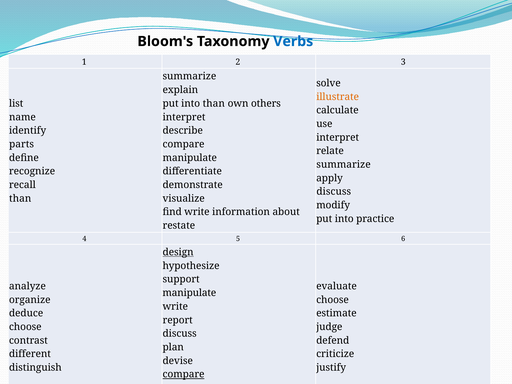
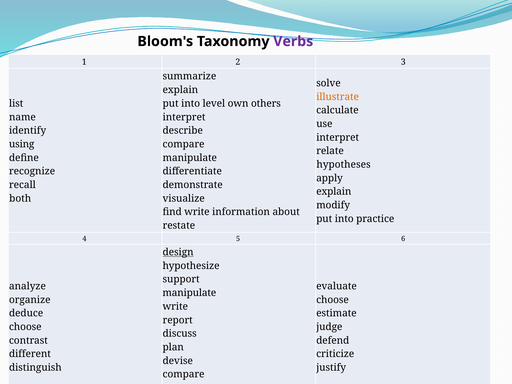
Verbs colour: blue -> purple
into than: than -> level
parts: parts -> using
summarize at (344, 165): summarize -> hypotheses
discuss at (334, 192): discuss -> explain
than at (20, 198): than -> both
compare at (184, 374) underline: present -> none
